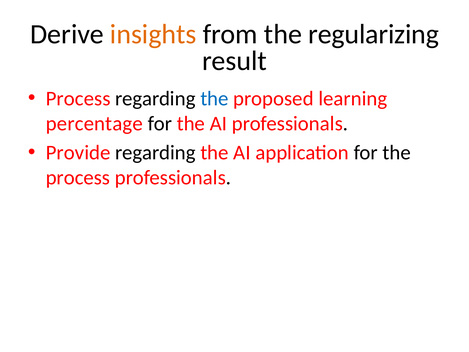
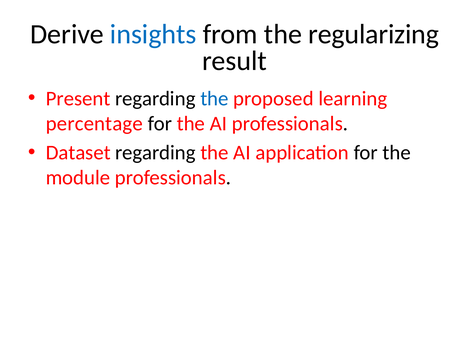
insights colour: orange -> blue
Process at (78, 98): Process -> Present
Provide: Provide -> Dataset
process at (78, 178): process -> module
